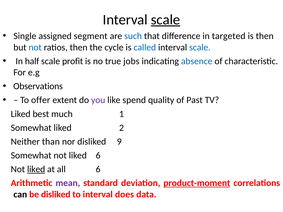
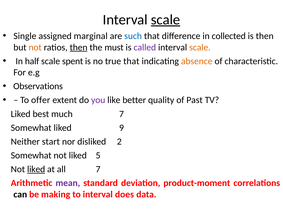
segment: segment -> marginal
targeted: targeted -> collected
not at (35, 47) colour: blue -> orange
then at (79, 47) underline: none -> present
cycle: cycle -> must
called colour: blue -> purple
scale at (200, 47) colour: blue -> orange
profit: profit -> spent
true jobs: jobs -> that
absence colour: blue -> orange
spend: spend -> better
much 1: 1 -> 7
2: 2 -> 9
than: than -> start
9: 9 -> 2
liked 6: 6 -> 5
all 6: 6 -> 7
product-moment underline: present -> none
be disliked: disliked -> making
